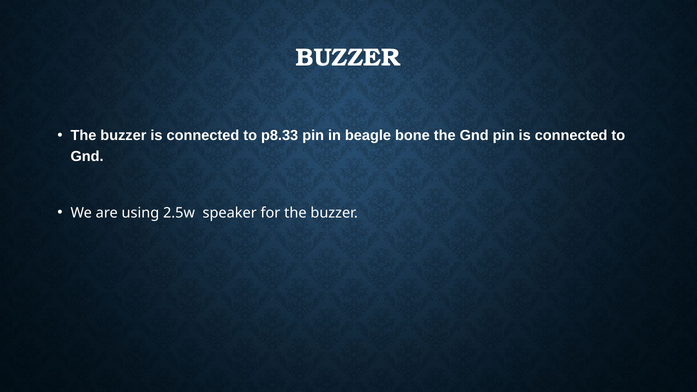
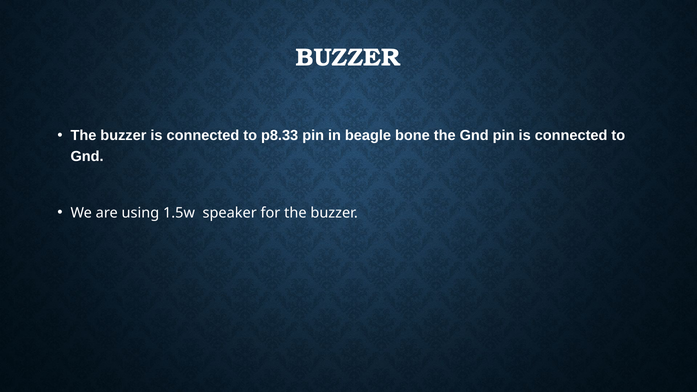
2.5w: 2.5w -> 1.5w
